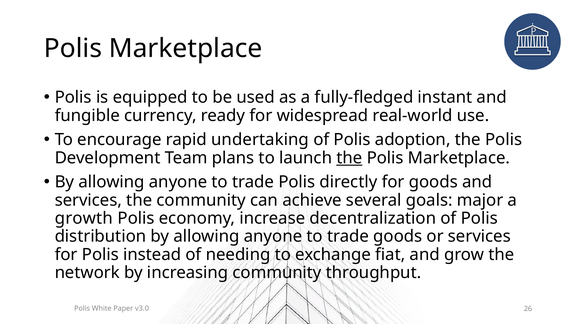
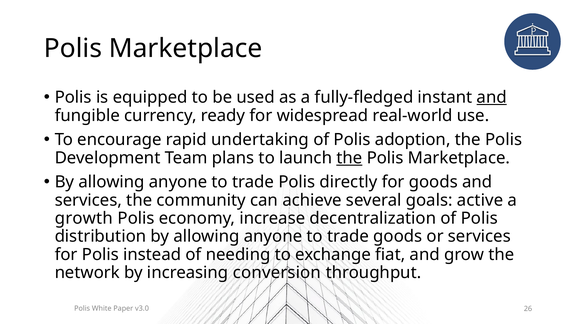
and at (492, 97) underline: none -> present
major: major -> active
increasing community: community -> conversion
